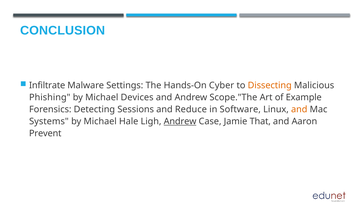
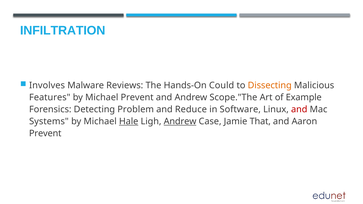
CONCLUSION: CONCLUSION -> INFILTRATION
Infiltrate: Infiltrate -> Involves
Settings: Settings -> Reviews
Cyber: Cyber -> Could
Phishing: Phishing -> Features
Michael Devices: Devices -> Prevent
Sessions: Sessions -> Problem
and at (299, 110) colour: orange -> red
Hale underline: none -> present
